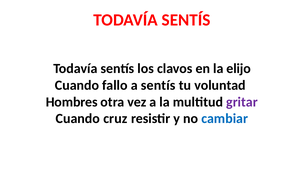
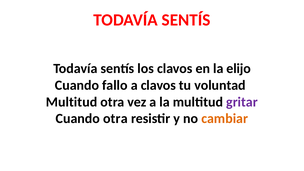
a sentís: sentís -> clavos
Hombres at (72, 102): Hombres -> Multitud
Cuando cruz: cruz -> otra
cambiar colour: blue -> orange
